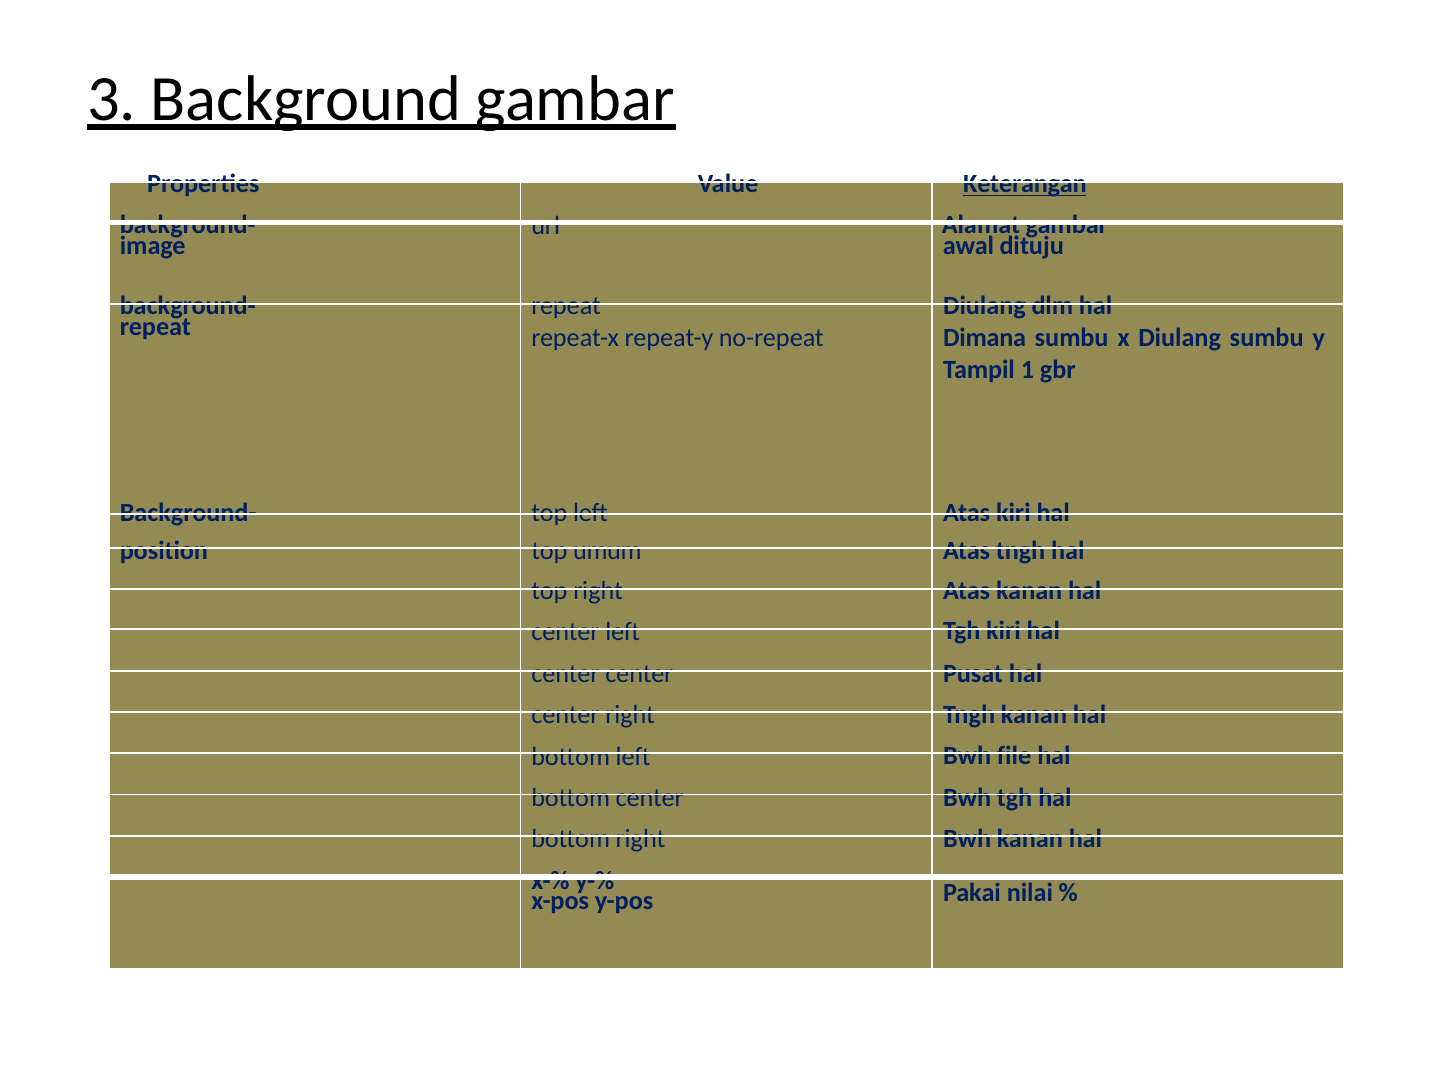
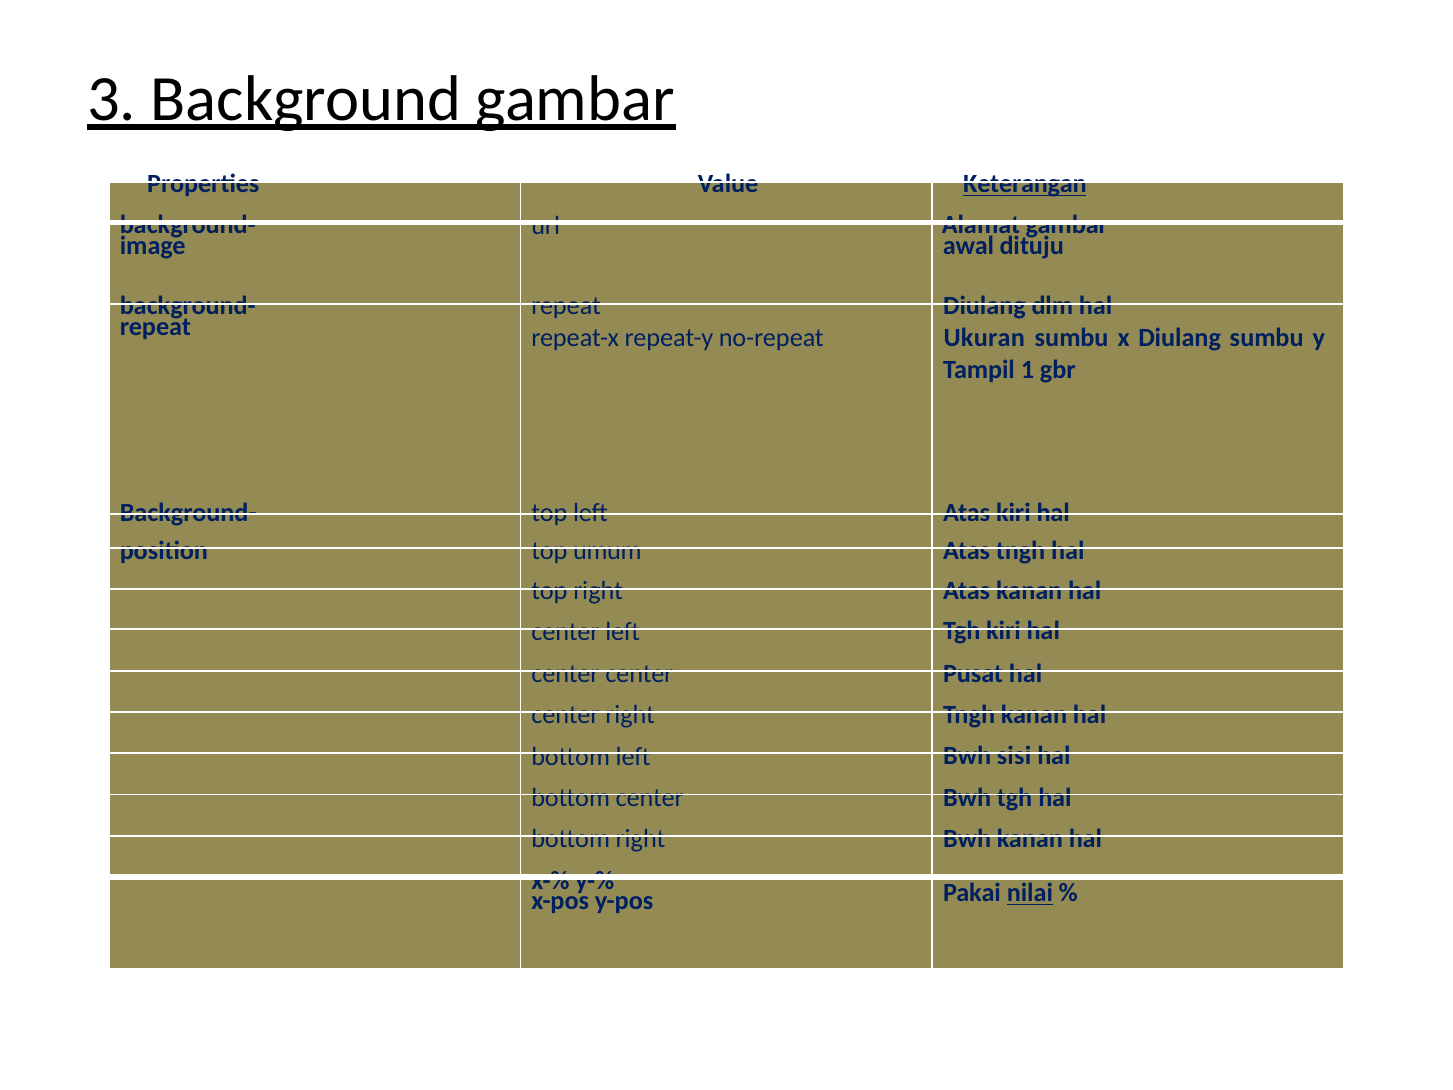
Dimana: Dimana -> Ukuran
file: file -> sisi
nilai underline: none -> present
